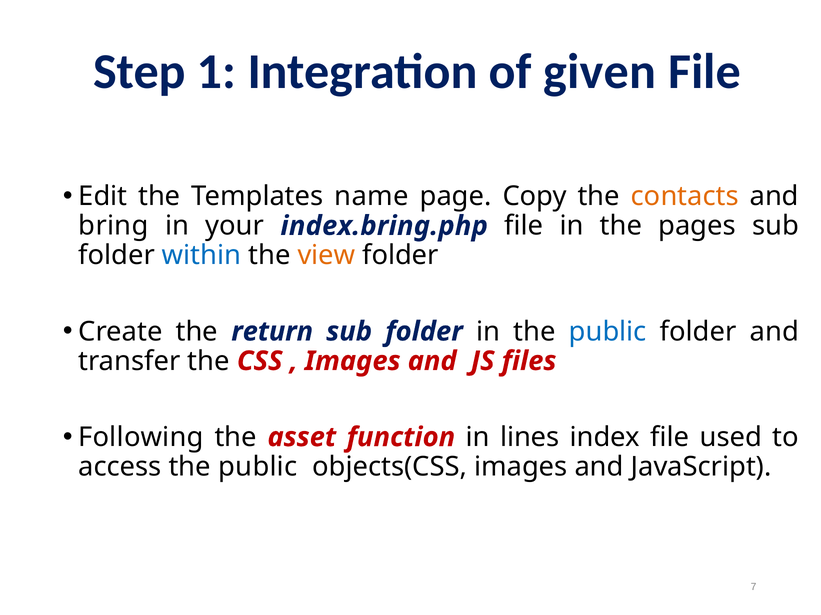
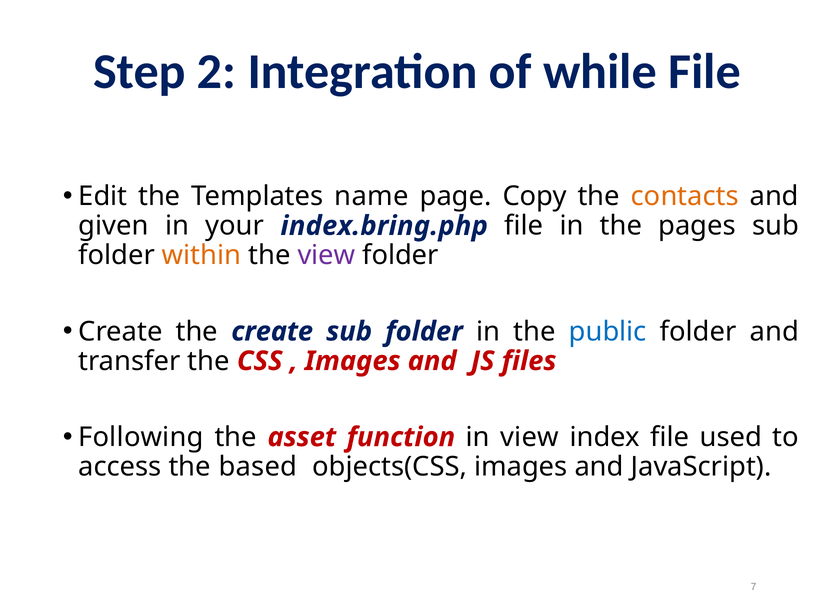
1: 1 -> 2
given: given -> while
bring: bring -> given
within colour: blue -> orange
view at (326, 256) colour: orange -> purple
the return: return -> create
in lines: lines -> view
access the public: public -> based
